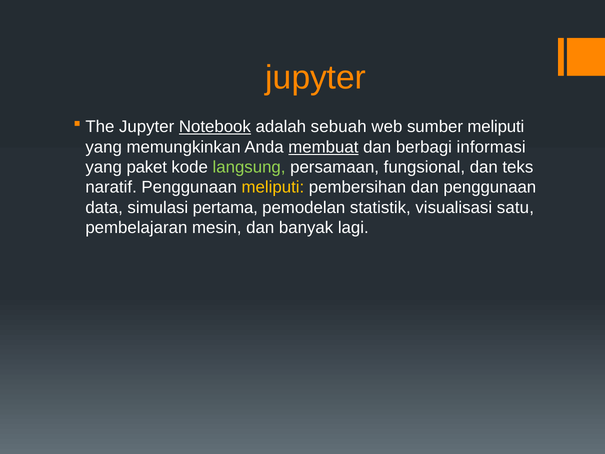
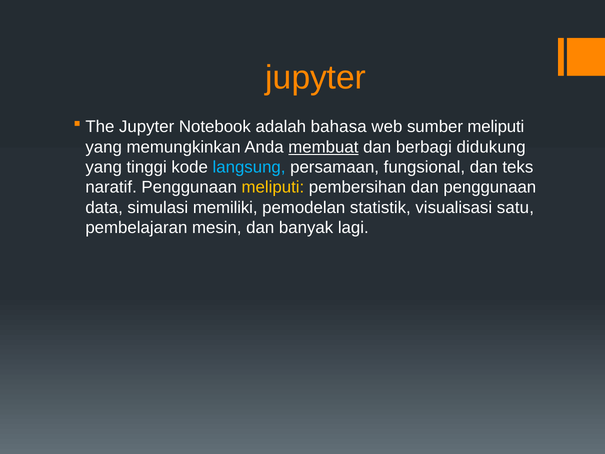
Notebook underline: present -> none
sebuah: sebuah -> bahasa
informasi: informasi -> didukung
paket: paket -> tinggi
langsung colour: light green -> light blue
pertama: pertama -> memiliki
